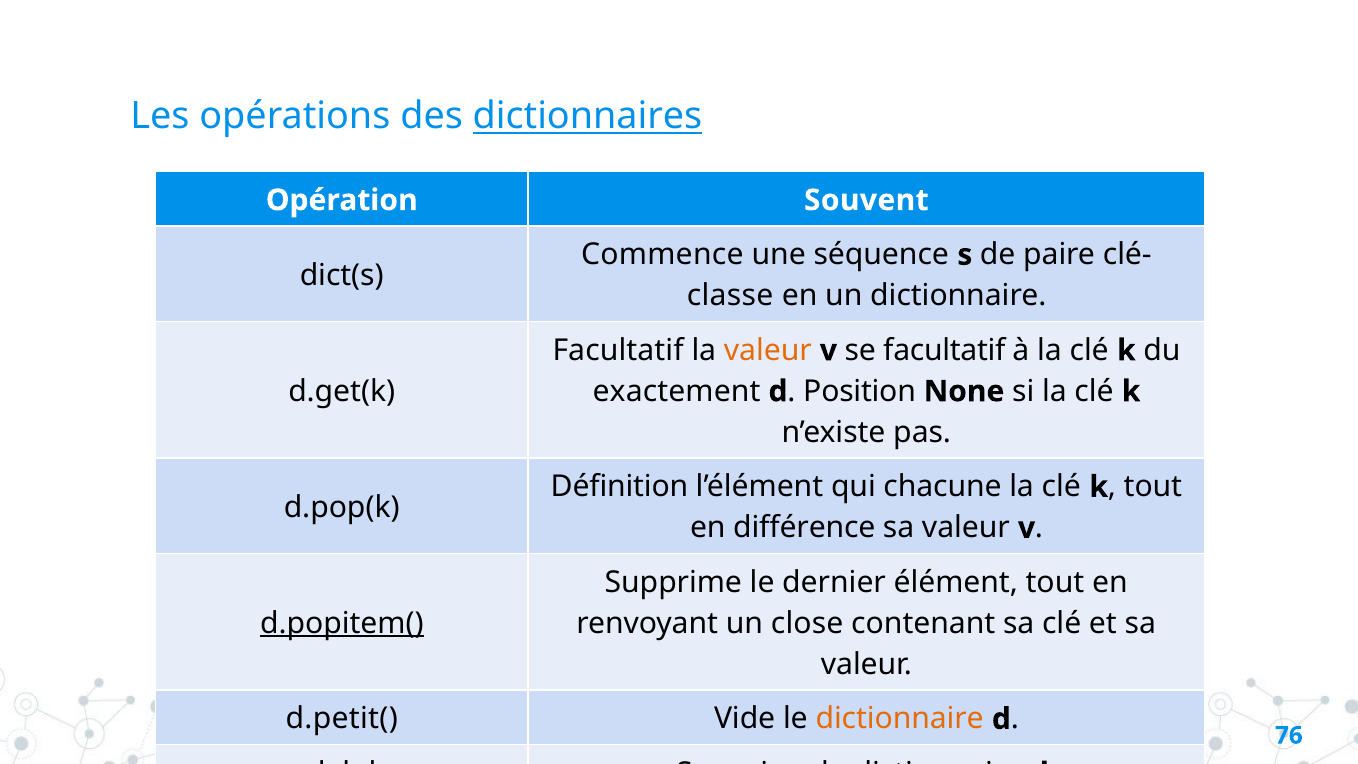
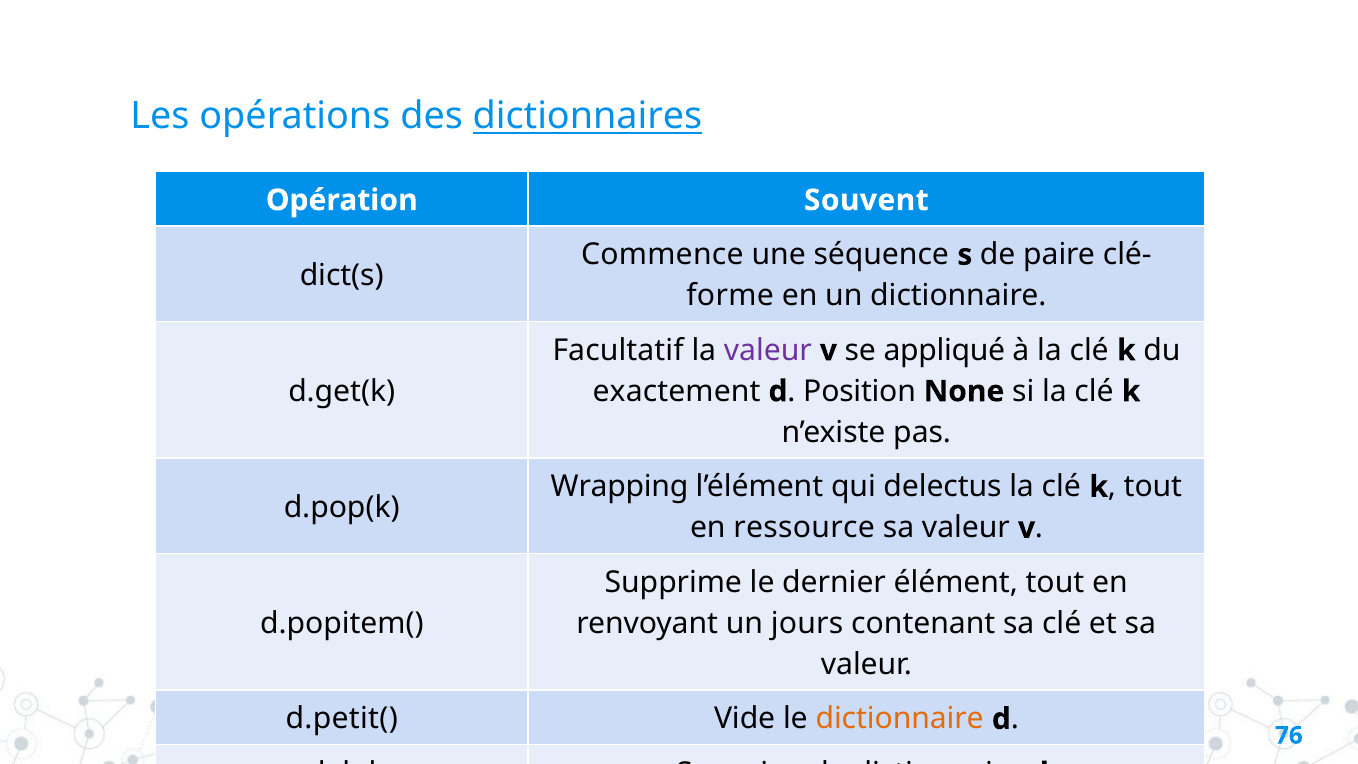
classe: classe -> forme
valeur at (768, 350) colour: orange -> purple
se facultatif: facultatif -> appliqué
Définition: Définition -> Wrapping
chacune: chacune -> delectus
différence: différence -> ressource
d.popitem( underline: present -> none
close: close -> jours
